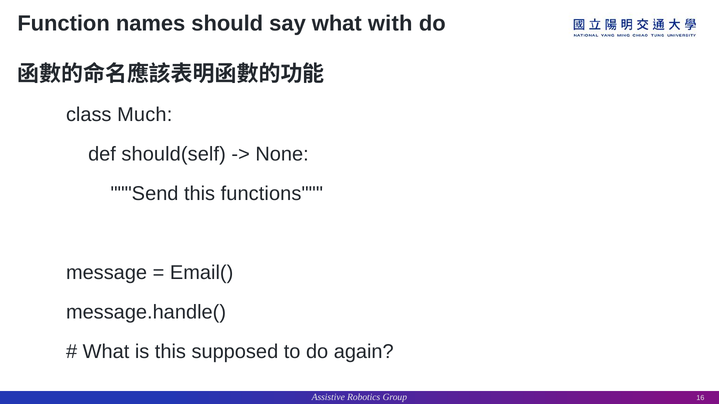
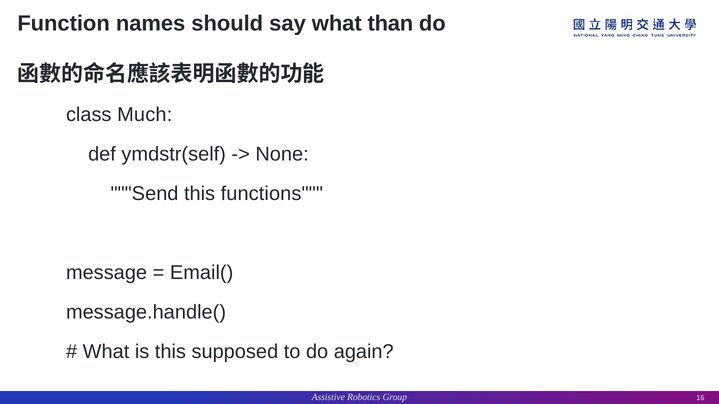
with: with -> than
should(self: should(self -> ymdstr(self
